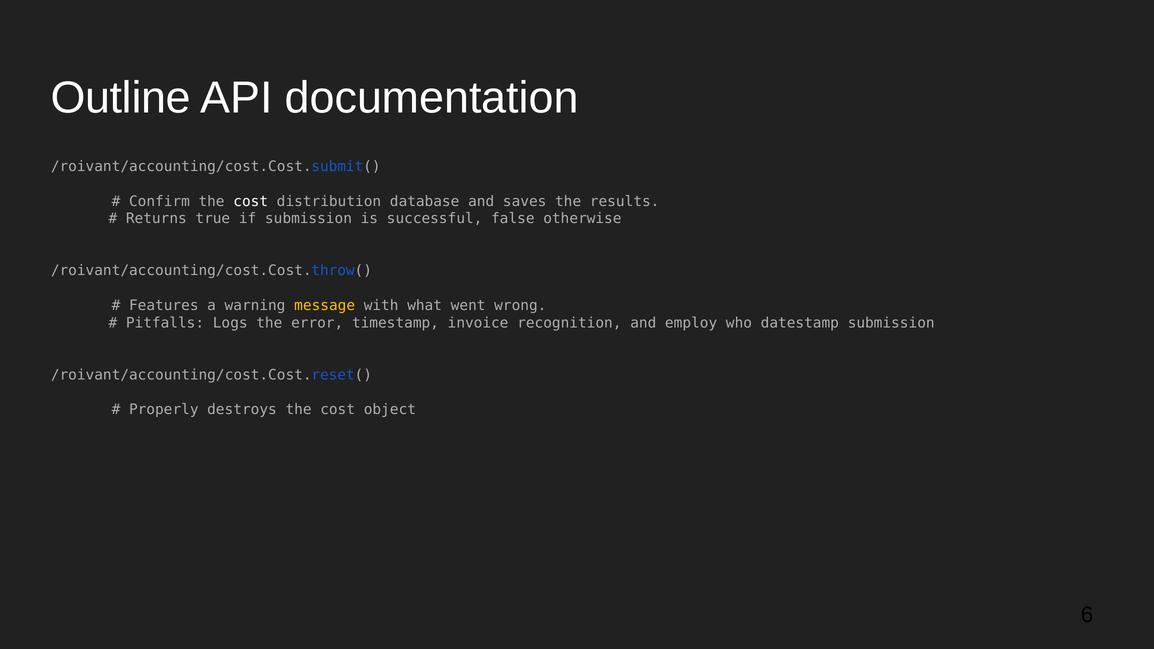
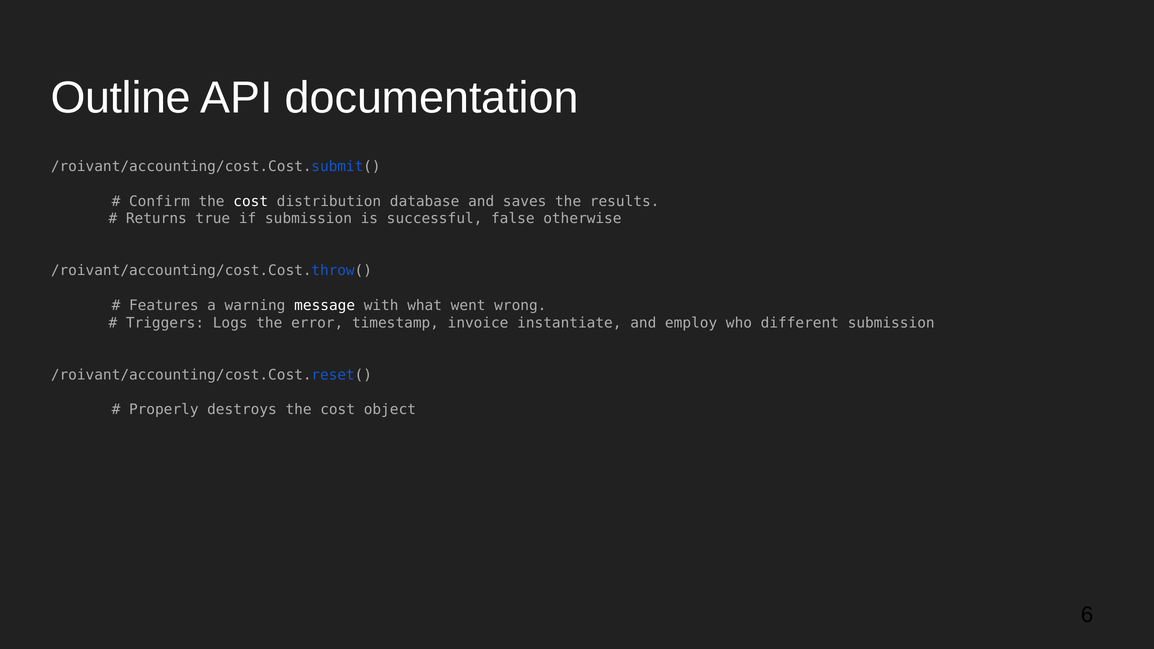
message colour: yellow -> white
Pitfalls: Pitfalls -> Triggers
recognition: recognition -> instantiate
datestamp: datestamp -> different
